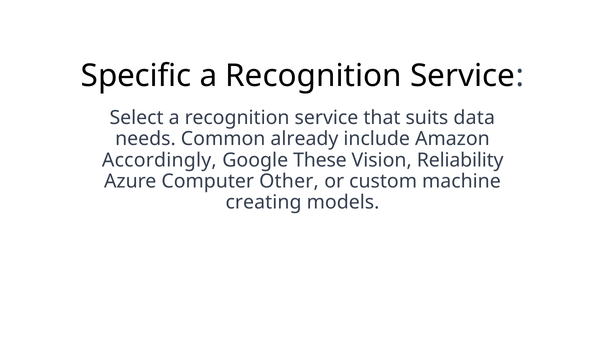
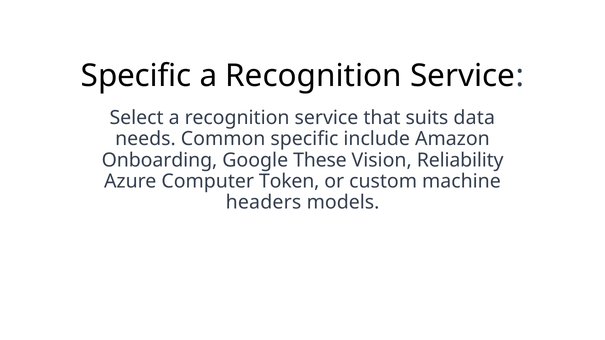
Common already: already -> specific
Accordingly: Accordingly -> Onboarding
Other: Other -> Token
creating: creating -> headers
